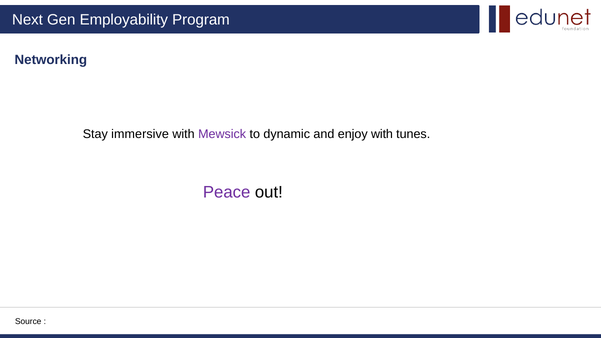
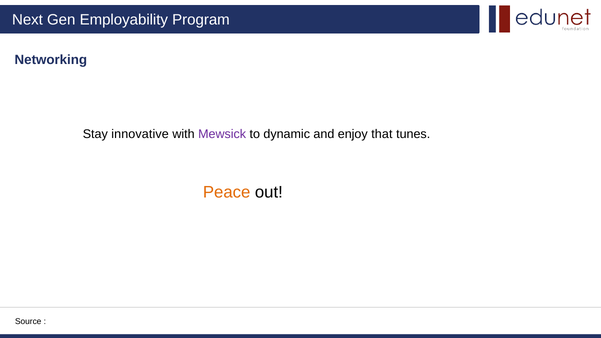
immersive: immersive -> innovative
enjoy with: with -> that
Peace colour: purple -> orange
